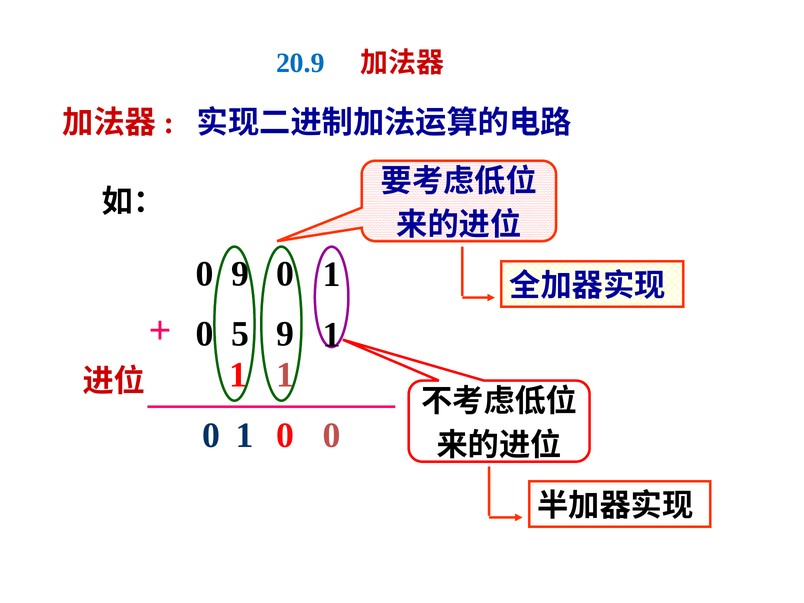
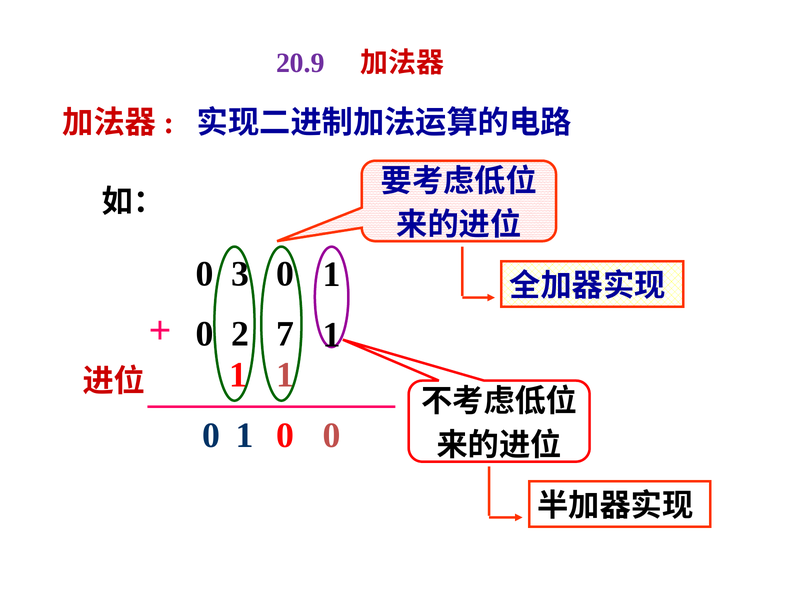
20.9 colour: blue -> purple
0 9: 9 -> 3
9 at (285, 334): 9 -> 7
5: 5 -> 2
